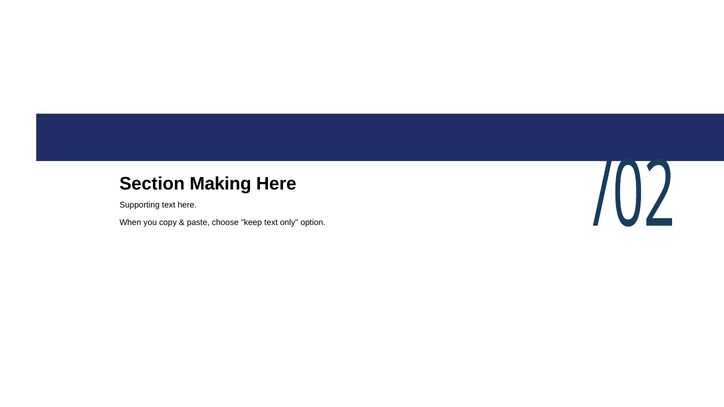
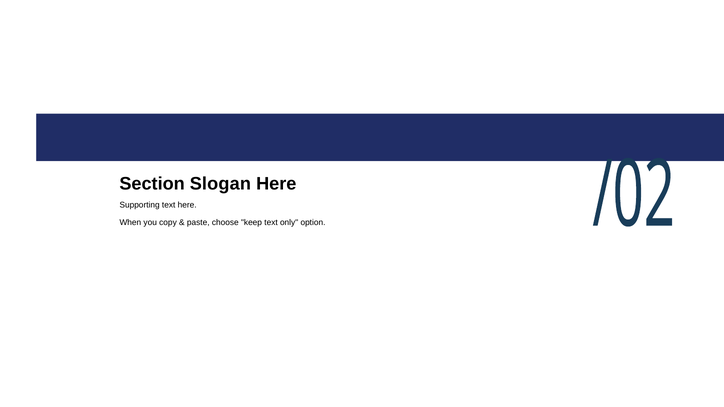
Making: Making -> Slogan
